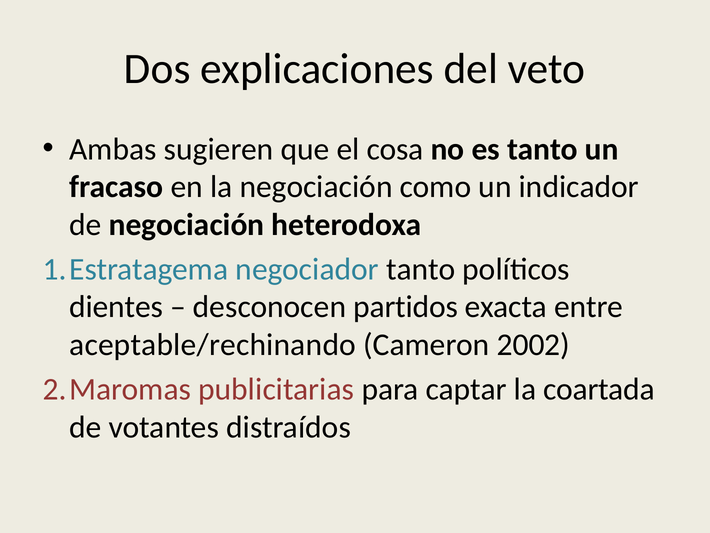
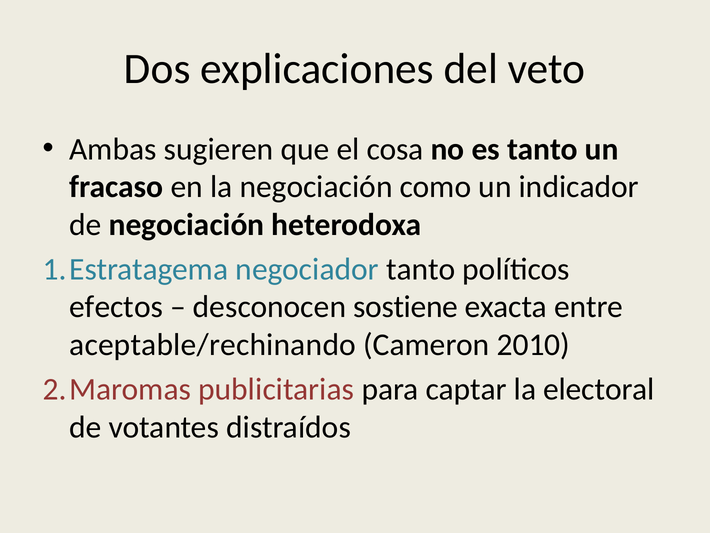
dientes: dientes -> efectos
partidos: partidos -> sostiene
2002: 2002 -> 2010
coartada: coartada -> electoral
